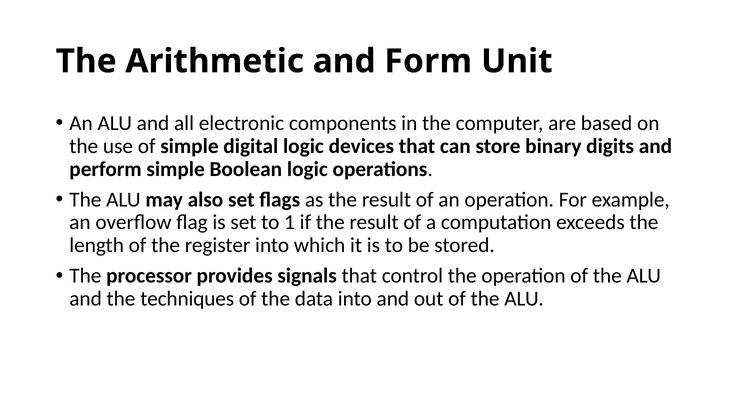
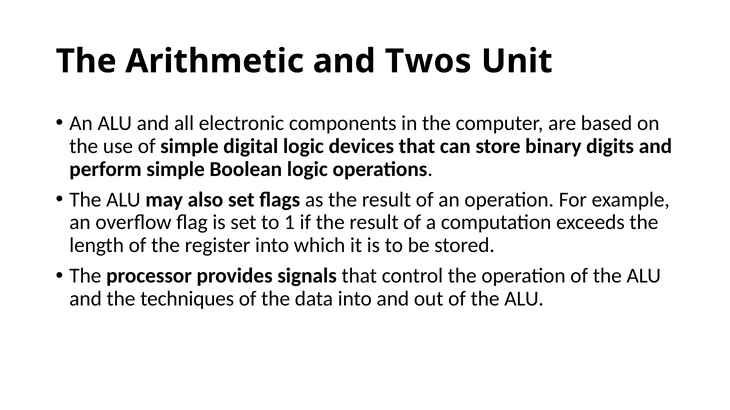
Form: Form -> Twos
